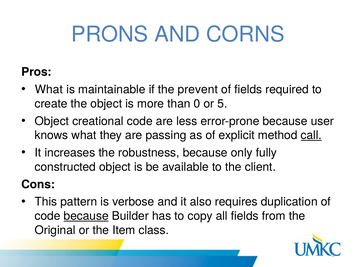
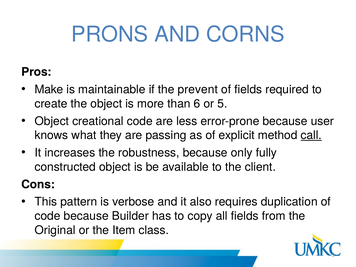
What at (49, 89): What -> Make
0: 0 -> 6
because at (86, 216) underline: present -> none
